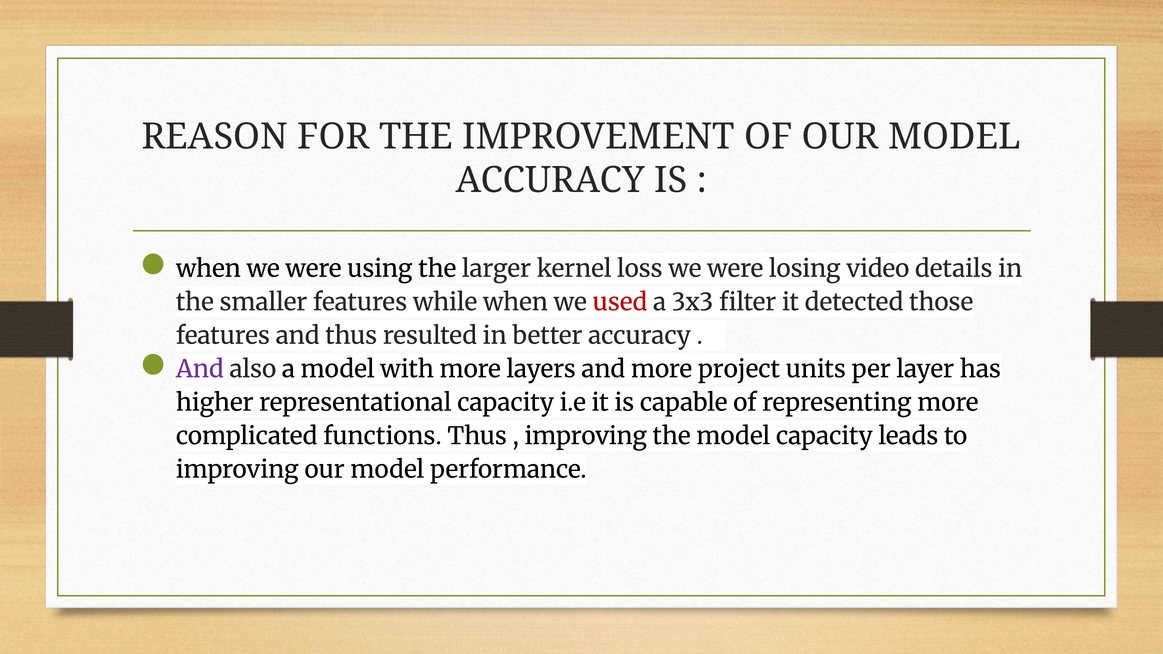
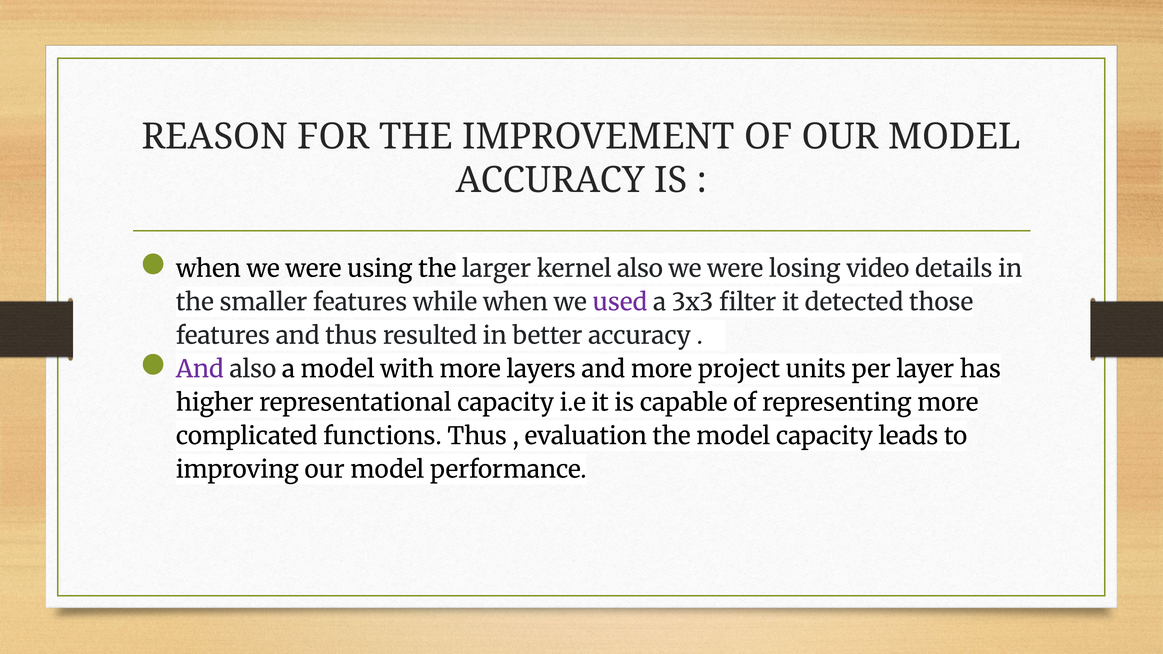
kernel loss: loss -> also
used colour: red -> purple
improving at (586, 436): improving -> evaluation
